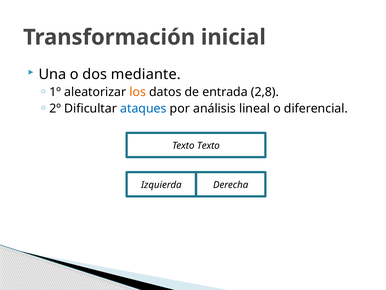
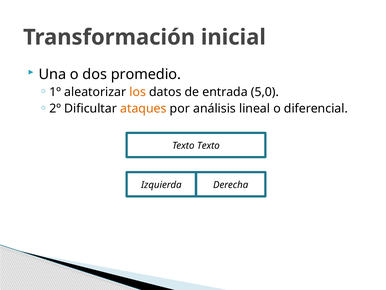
mediante: mediante -> promedio
2,8: 2,8 -> 5,0
ataques colour: blue -> orange
